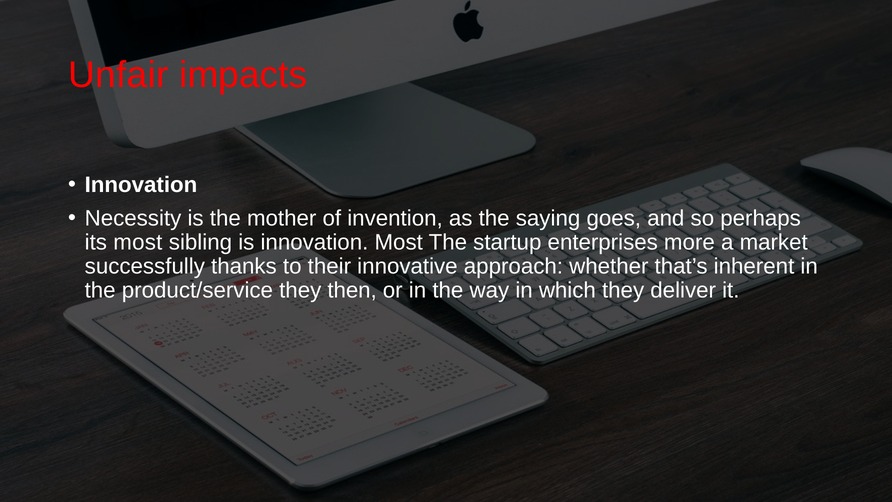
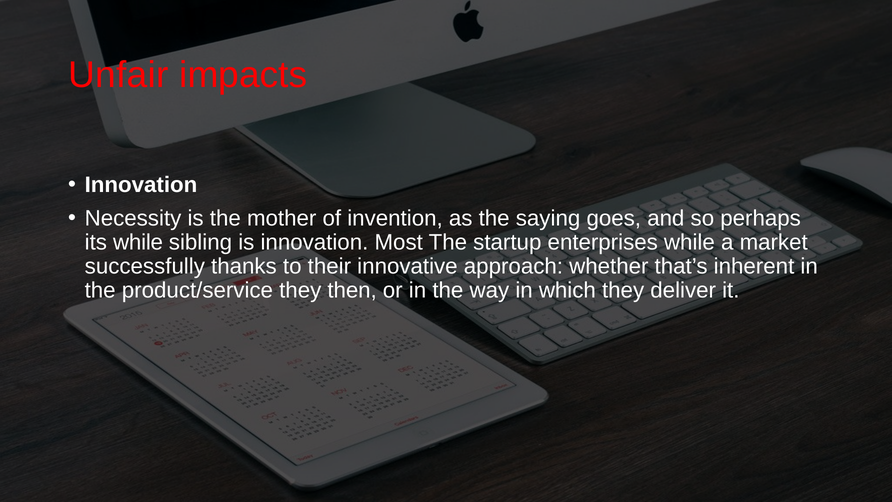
its most: most -> while
enterprises more: more -> while
